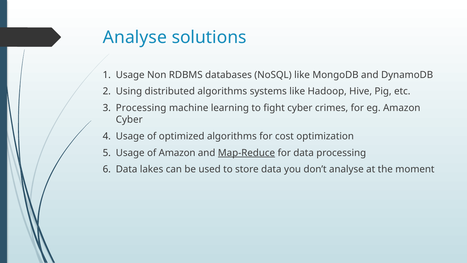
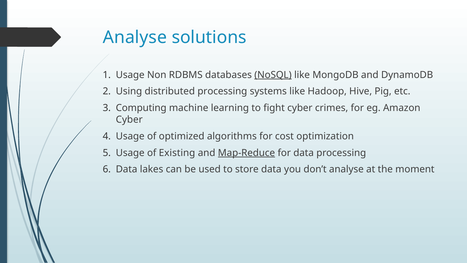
NoSQL underline: none -> present
distributed algorithms: algorithms -> processing
Processing at (141, 108): Processing -> Computing
of Amazon: Amazon -> Existing
